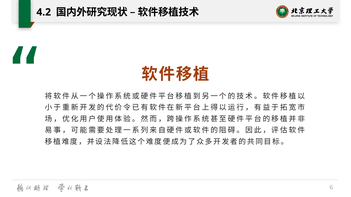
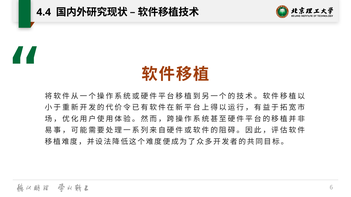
4.2: 4.2 -> 4.4
